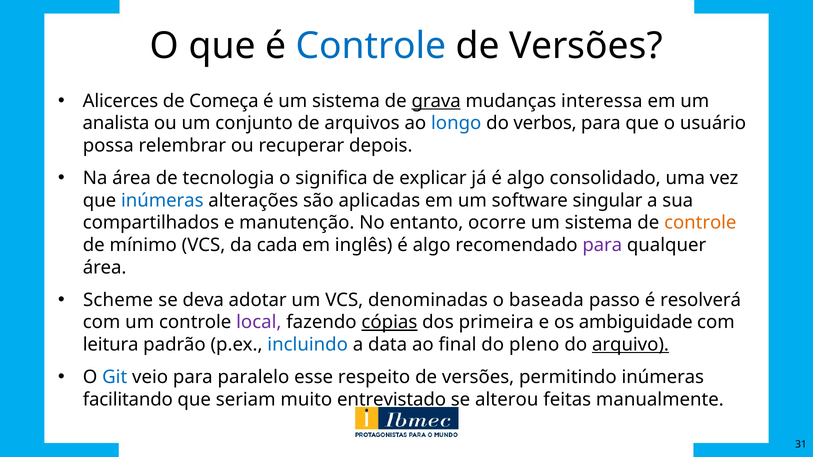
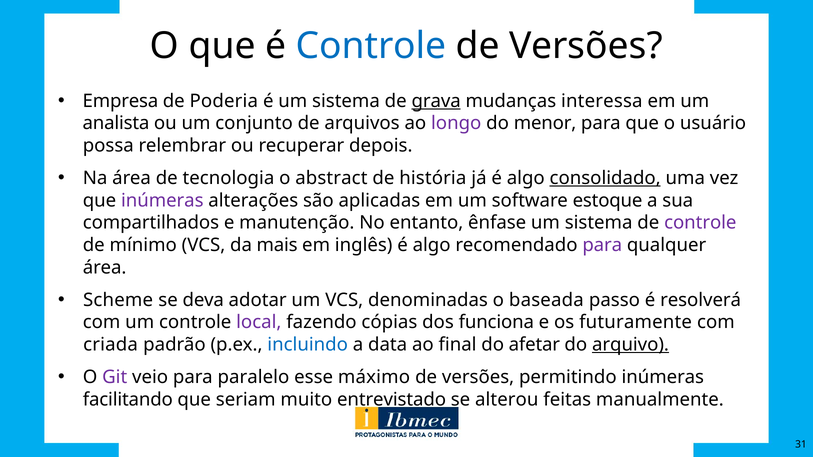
Alicerces: Alicerces -> Empresa
Começa: Começa -> Poderia
longo colour: blue -> purple
verbos: verbos -> menor
significa: significa -> abstract
explicar: explicar -> história
consolidado underline: none -> present
inúmeras at (162, 201) colour: blue -> purple
singular: singular -> estoque
ocorre: ocorre -> ênfase
controle at (700, 223) colour: orange -> purple
cada: cada -> mais
cópias underline: present -> none
primeira: primeira -> funciona
ambiguidade: ambiguidade -> futuramente
leitura: leitura -> criada
pleno: pleno -> afetar
Git colour: blue -> purple
respeito: respeito -> máximo
